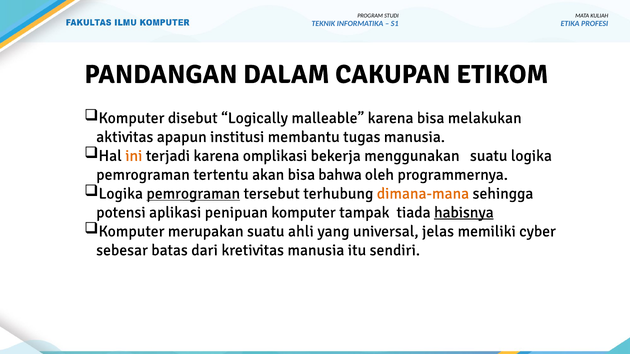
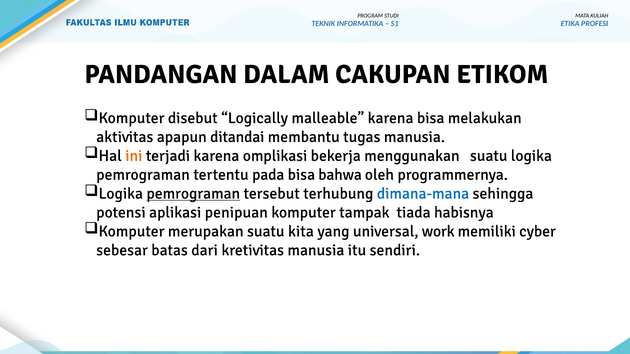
institusi: institusi -> ditandai
akan: akan -> pada
dimana-mana colour: orange -> blue
habisnya underline: present -> none
ahli: ahli -> kita
jelas: jelas -> work
